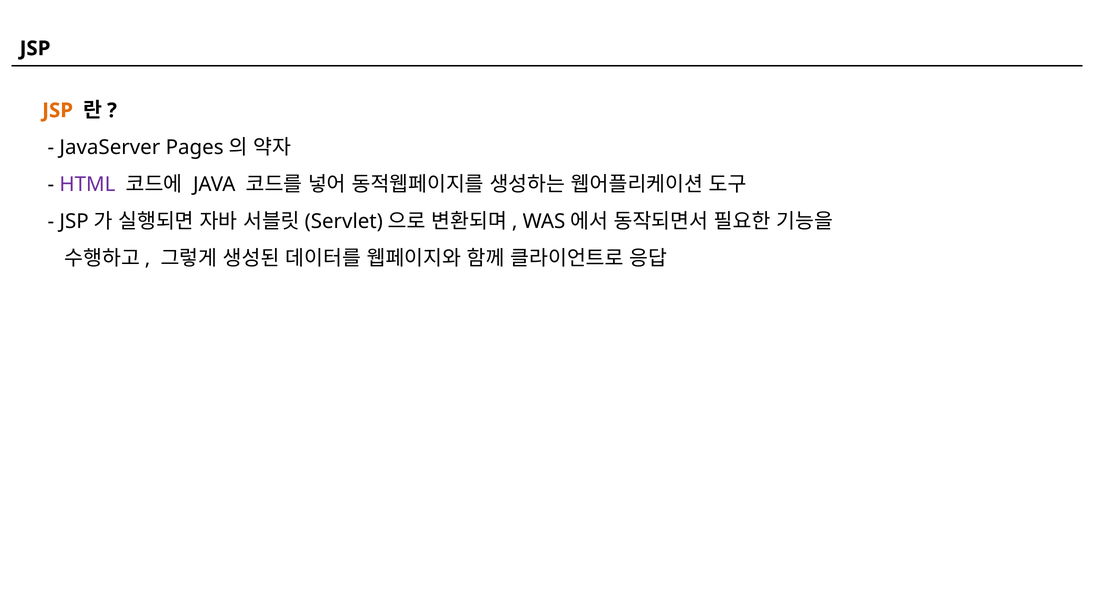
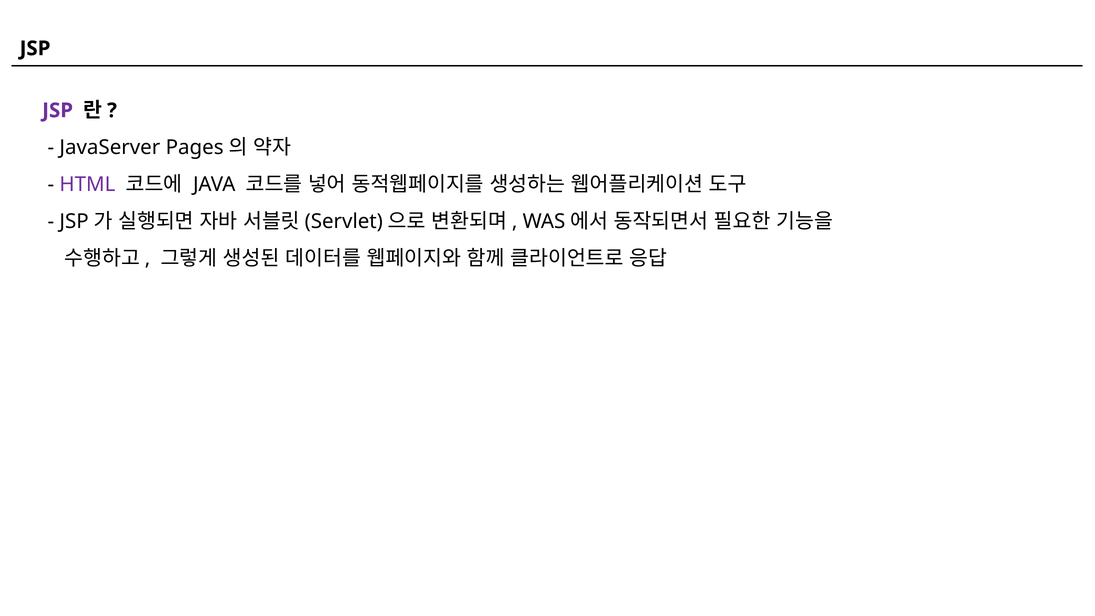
JSP at (58, 110) colour: orange -> purple
